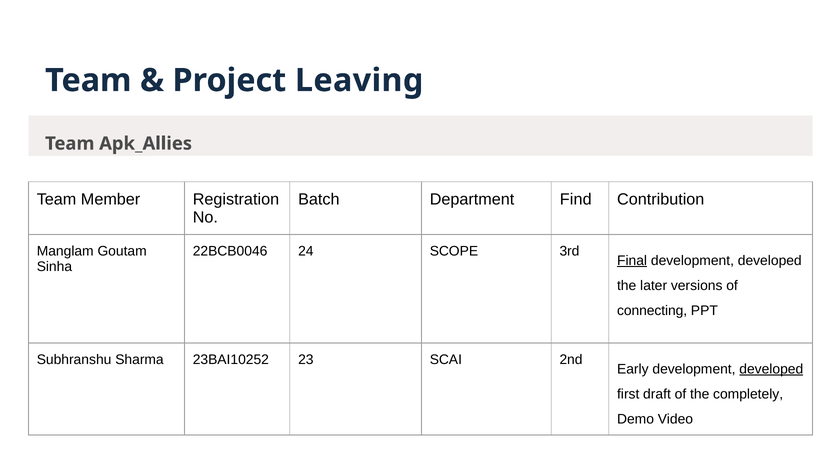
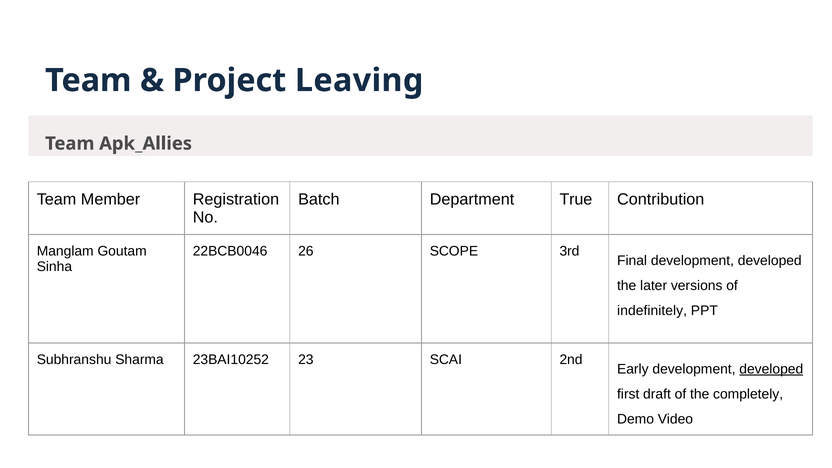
Find: Find -> True
24: 24 -> 26
Final underline: present -> none
connecting: connecting -> indefinitely
